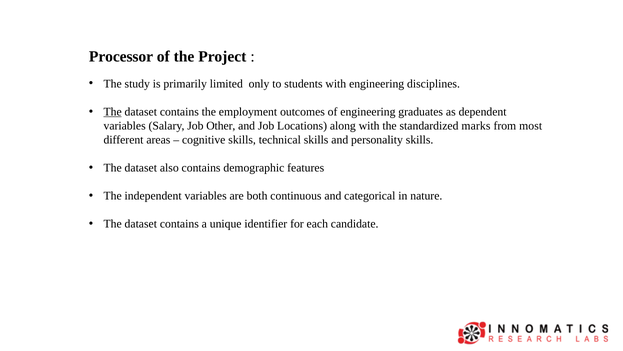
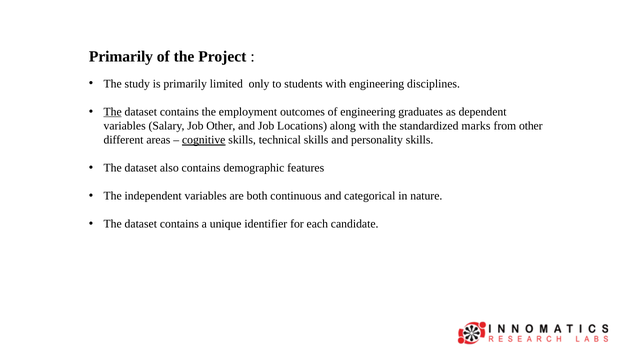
Processor at (121, 57): Processor -> Primarily
from most: most -> other
cognitive underline: none -> present
